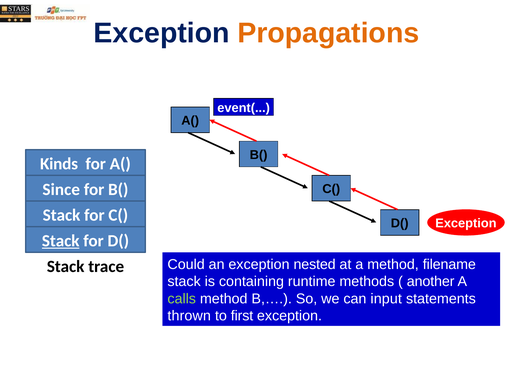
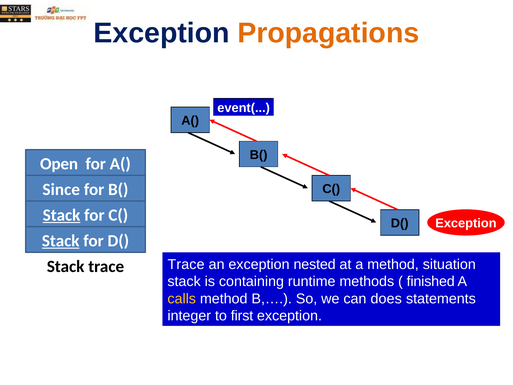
Kinds: Kinds -> Open
Stack at (62, 215) underline: none -> present
Could at (186, 264): Could -> Trace
filename: filename -> situation
another: another -> finished
calls colour: light green -> yellow
input: input -> does
thrown: thrown -> integer
